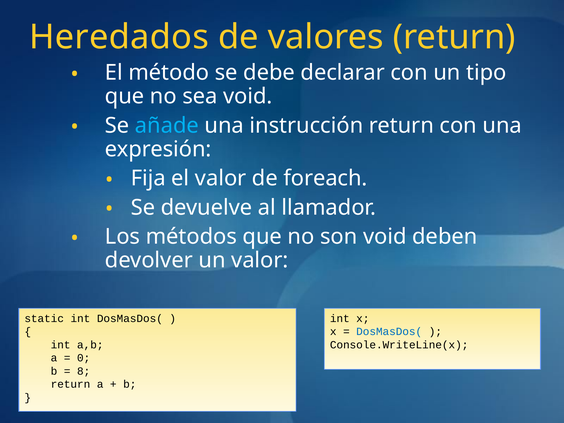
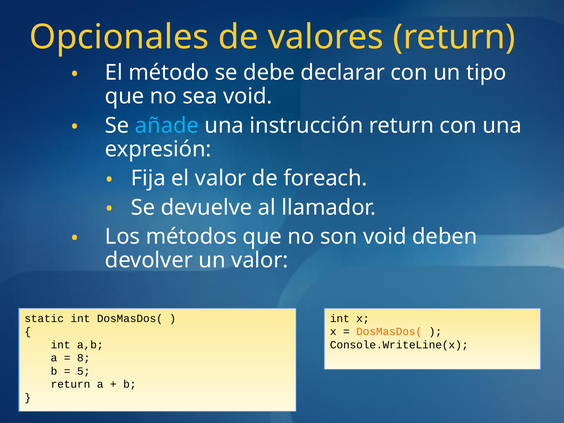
Heredados: Heredados -> Opcionales
DosMasDos( at (389, 332) colour: blue -> orange
0: 0 -> 8
8: 8 -> 5
